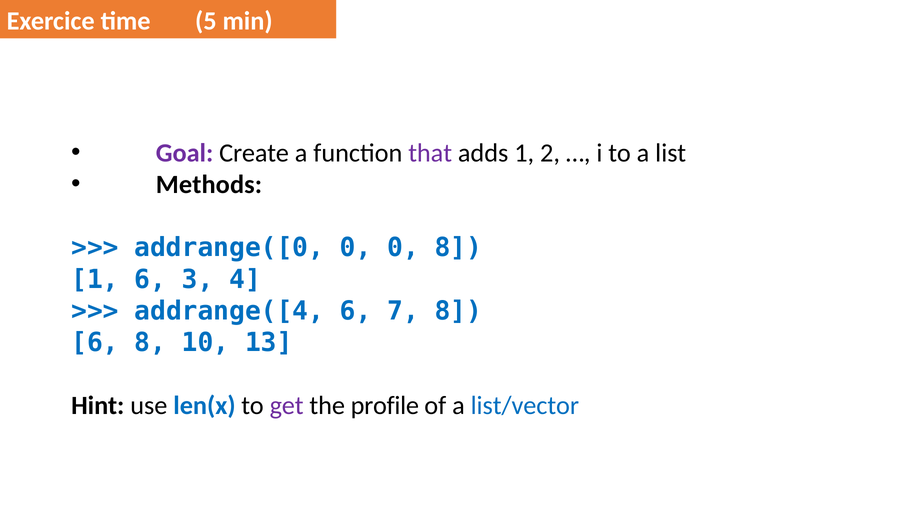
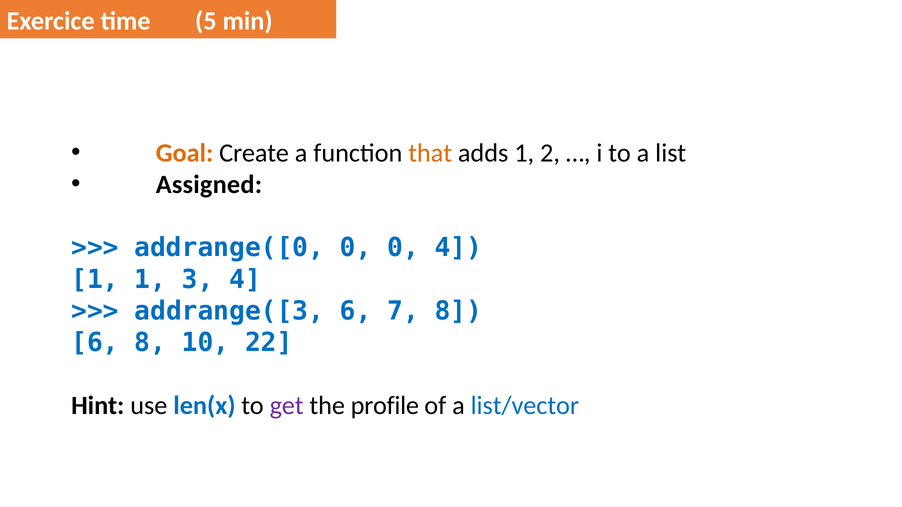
Goal colour: purple -> orange
that colour: purple -> orange
Methods: Methods -> Assigned
0 8: 8 -> 4
1 6: 6 -> 1
addrange([4: addrange([4 -> addrange([3
13: 13 -> 22
